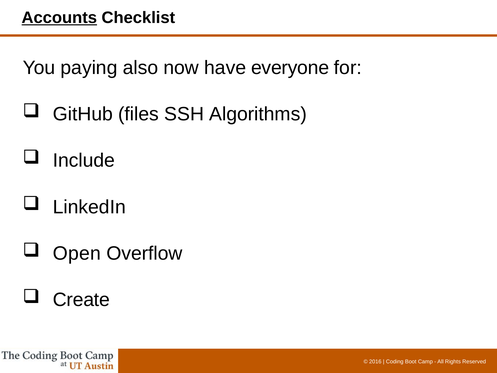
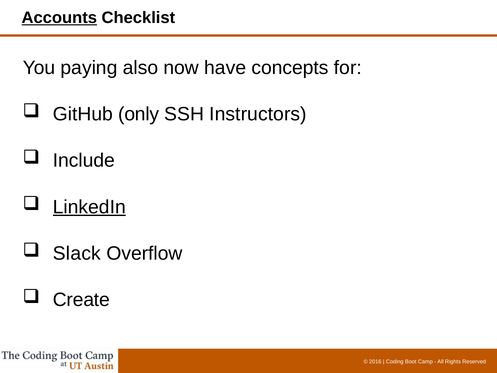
everyone: everyone -> concepts
files: files -> only
Algorithms: Algorithms -> Instructors
LinkedIn underline: none -> present
Open: Open -> Slack
